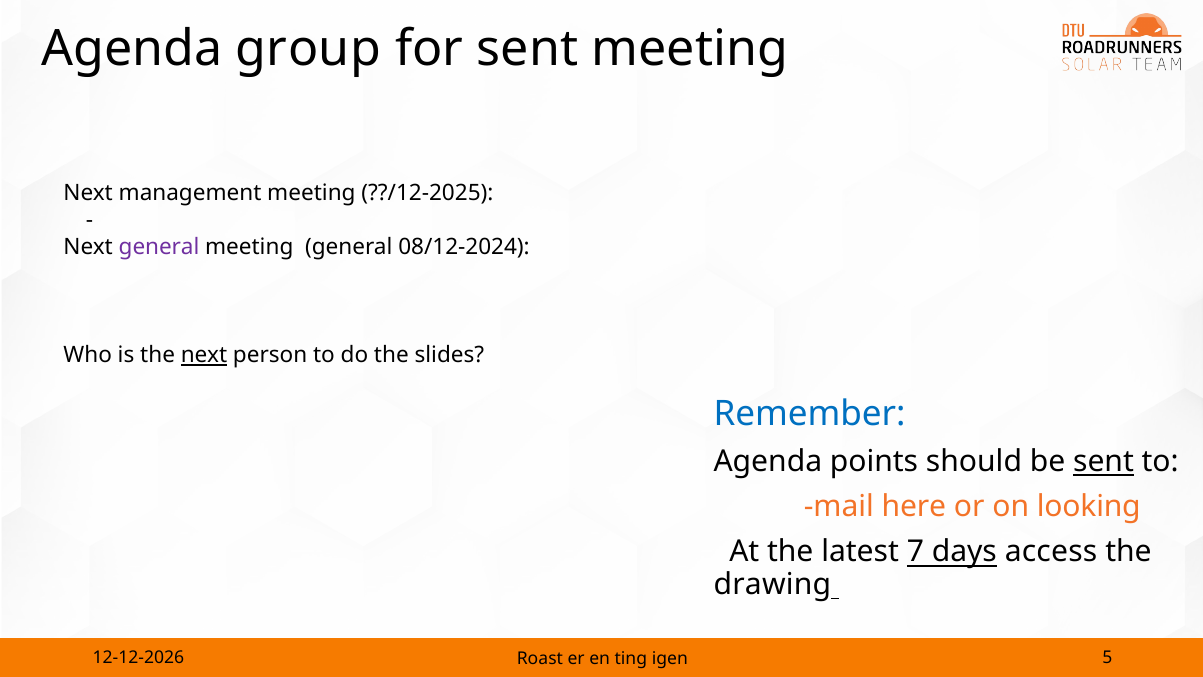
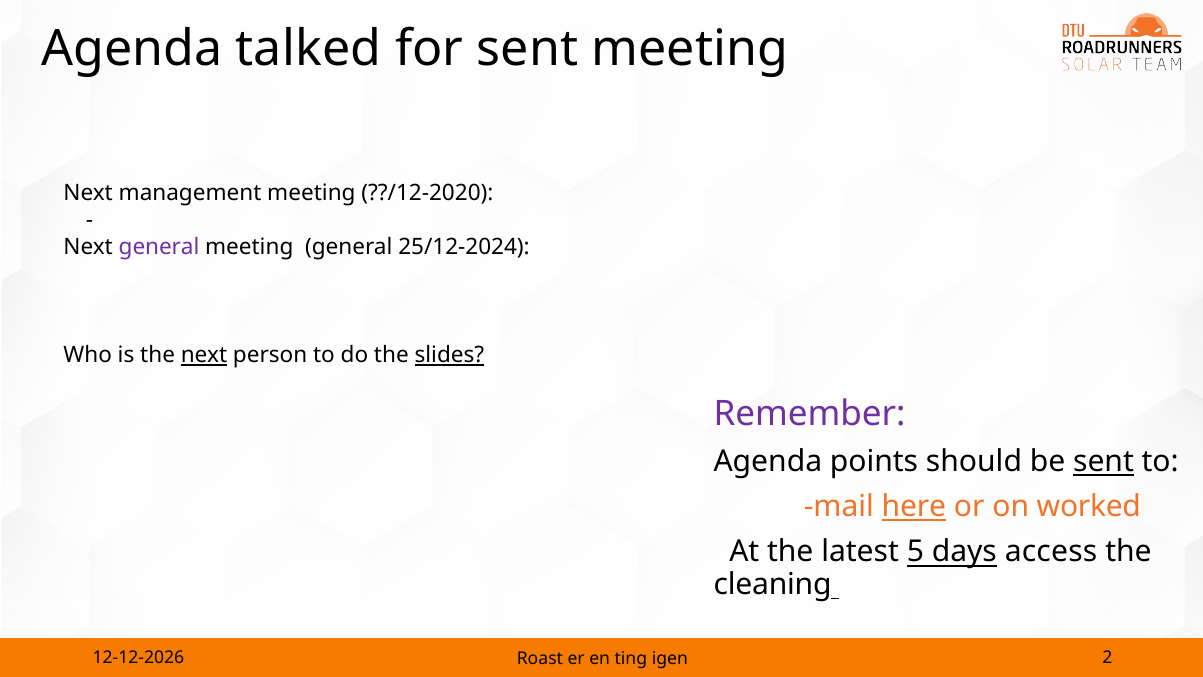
group: group -> talked
??/12-2025: ??/12-2025 -> ??/12-2020
08/12-2024: 08/12-2024 -> 25/12-2024
slides underline: none -> present
Remember colour: blue -> purple
here underline: none -> present
looking: looking -> worked
7: 7 -> 5
drawing: drawing -> cleaning
5: 5 -> 2
